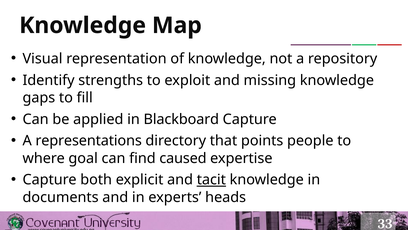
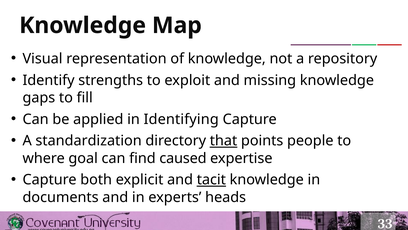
Blackboard: Blackboard -> Identifying
representations: representations -> standardization
that underline: none -> present
